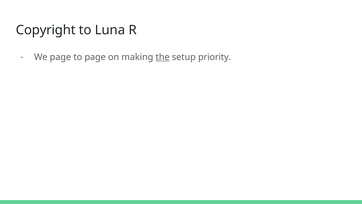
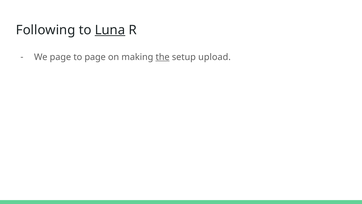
Copyright: Copyright -> Following
Luna underline: none -> present
priority: priority -> upload
